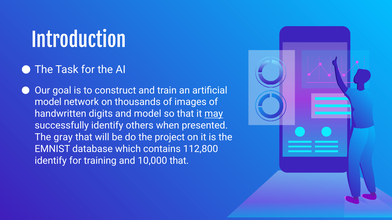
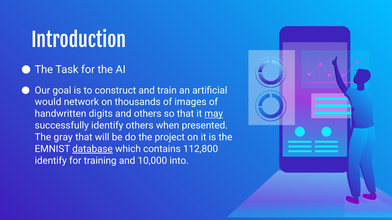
model at (48, 102): model -> would
and model: model -> others
database underline: none -> present
10,000 that: that -> into
